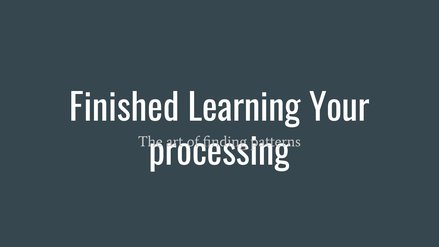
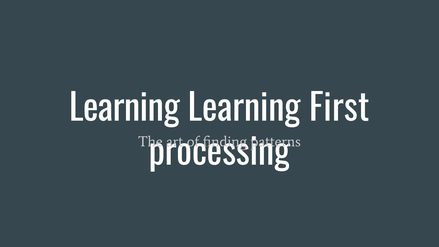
Finished at (124, 109): Finished -> Learning
Your: Your -> First
